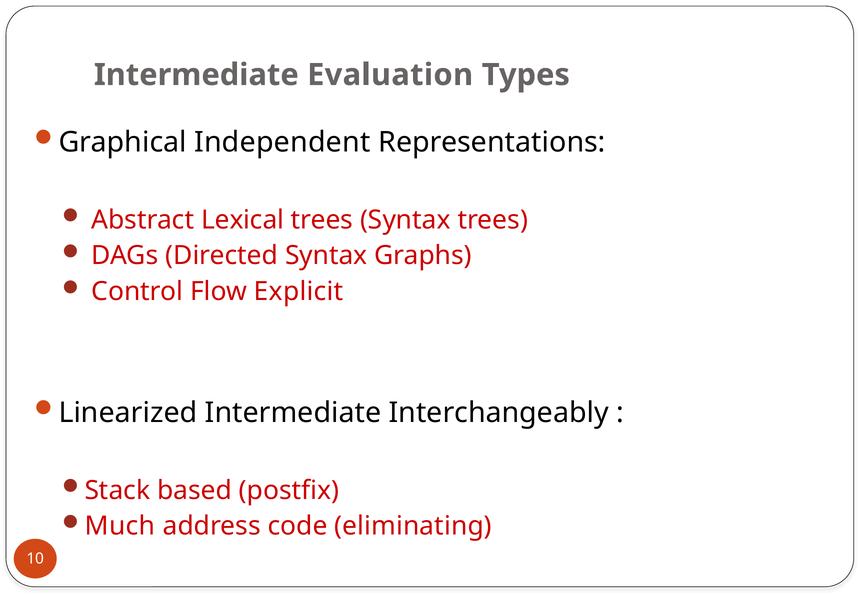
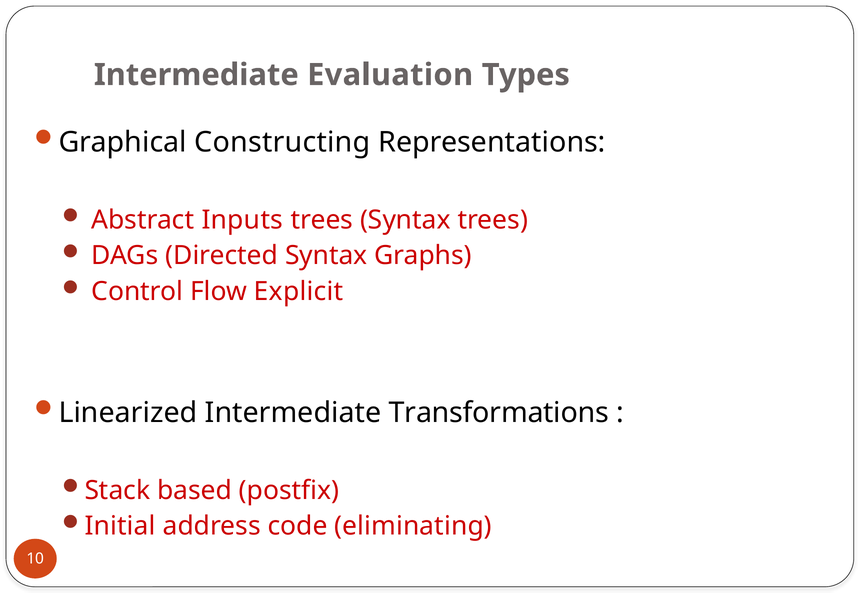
Independent: Independent -> Constructing
Lexical: Lexical -> Inputs
Interchangeably: Interchangeably -> Transformations
Much: Much -> Initial
